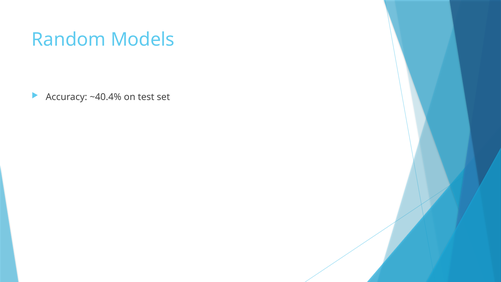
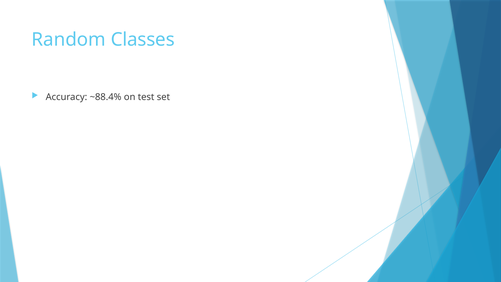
Models: Models -> Classes
~40.4%: ~40.4% -> ~88.4%
